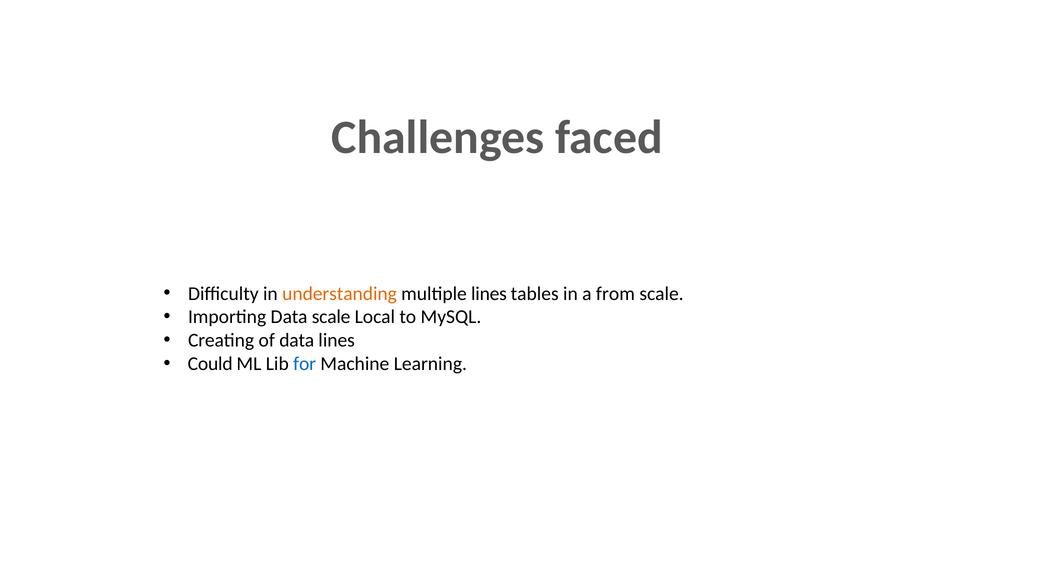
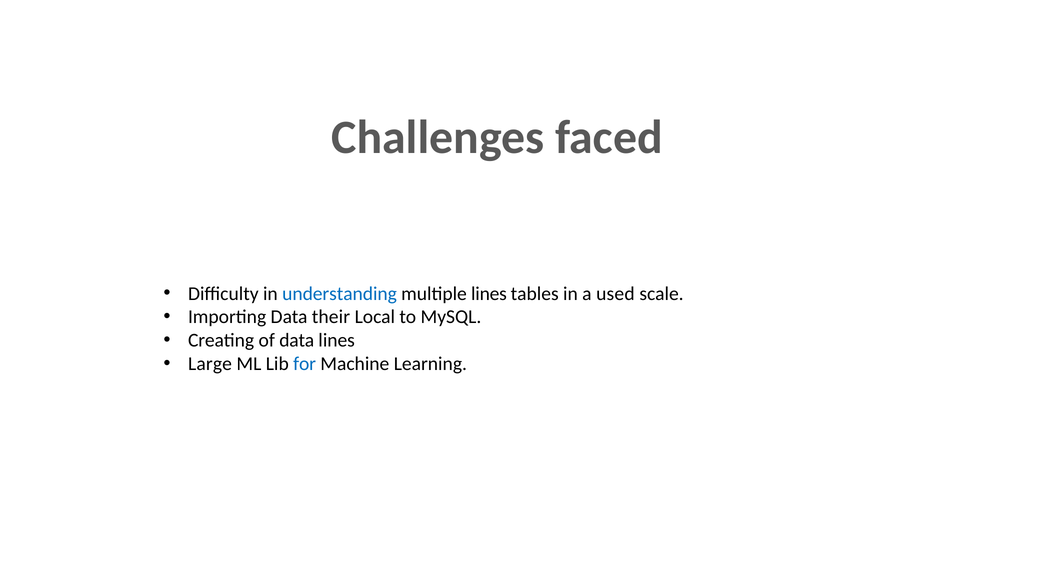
understanding colour: orange -> blue
from: from -> used
Data scale: scale -> their
Could: Could -> Large
